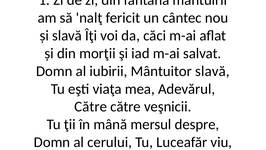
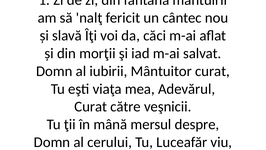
Mântuitor slavă: slavă -> curat
Către at (91, 106): Către -> Curat
